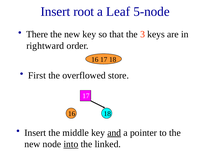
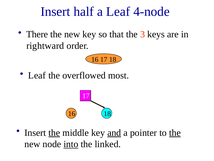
root: root -> half
5-node: 5-node -> 4-node
First at (37, 75): First -> Leaf
store: store -> most
the at (54, 132) underline: none -> present
the at (175, 132) underline: none -> present
